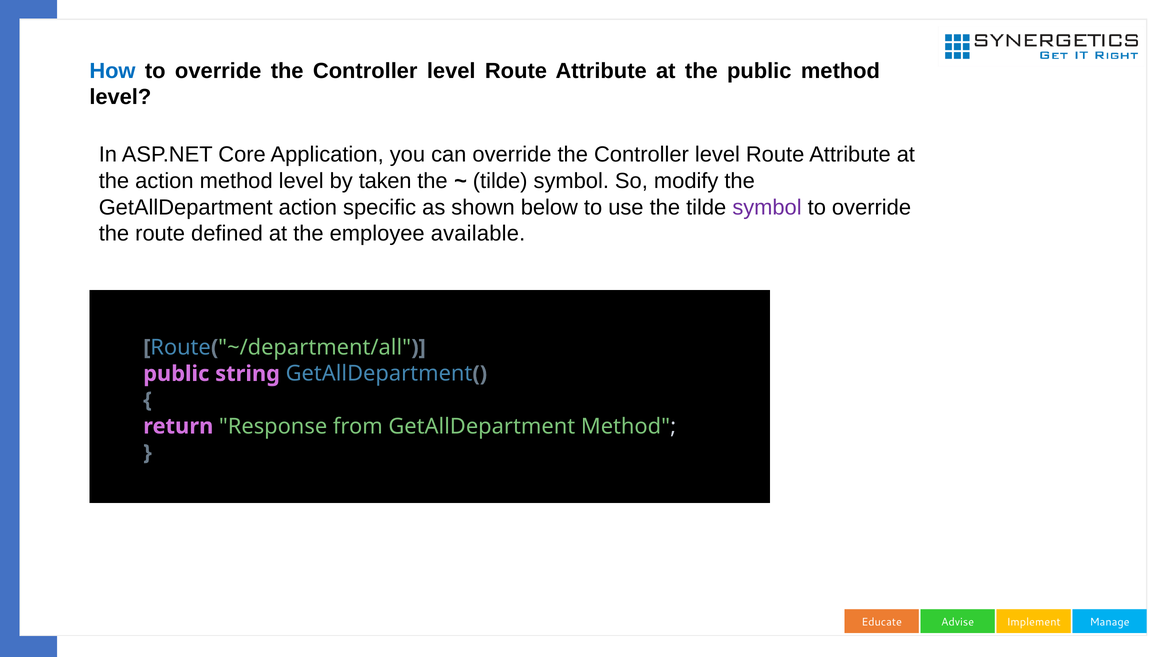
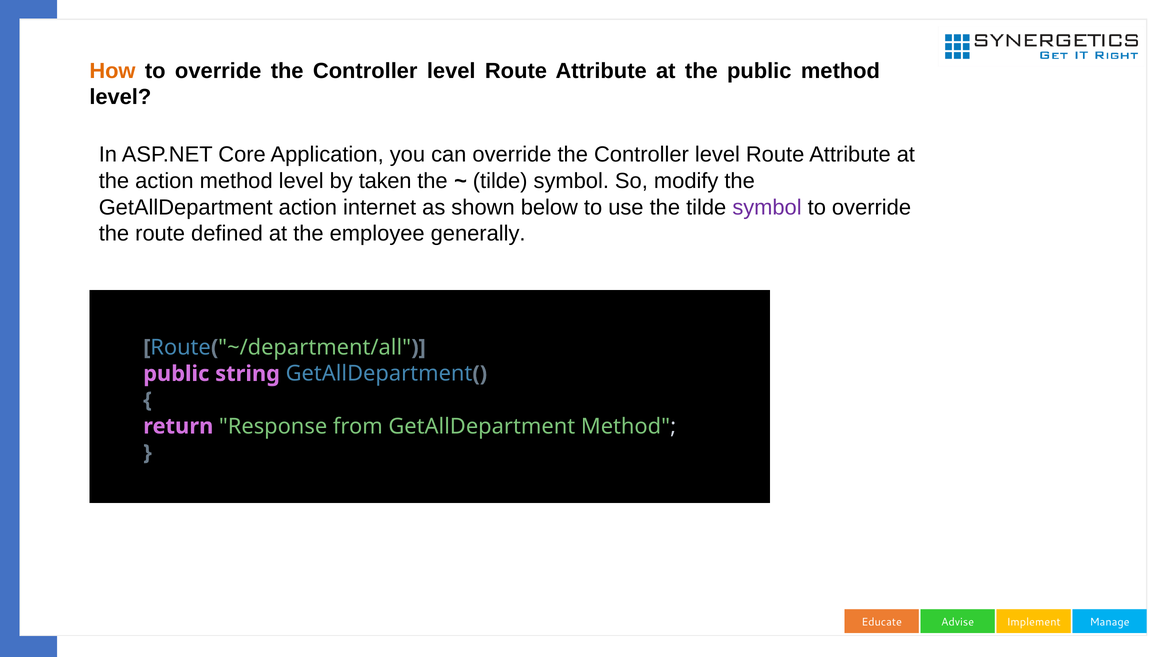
How colour: blue -> orange
specific: specific -> internet
available: available -> generally
